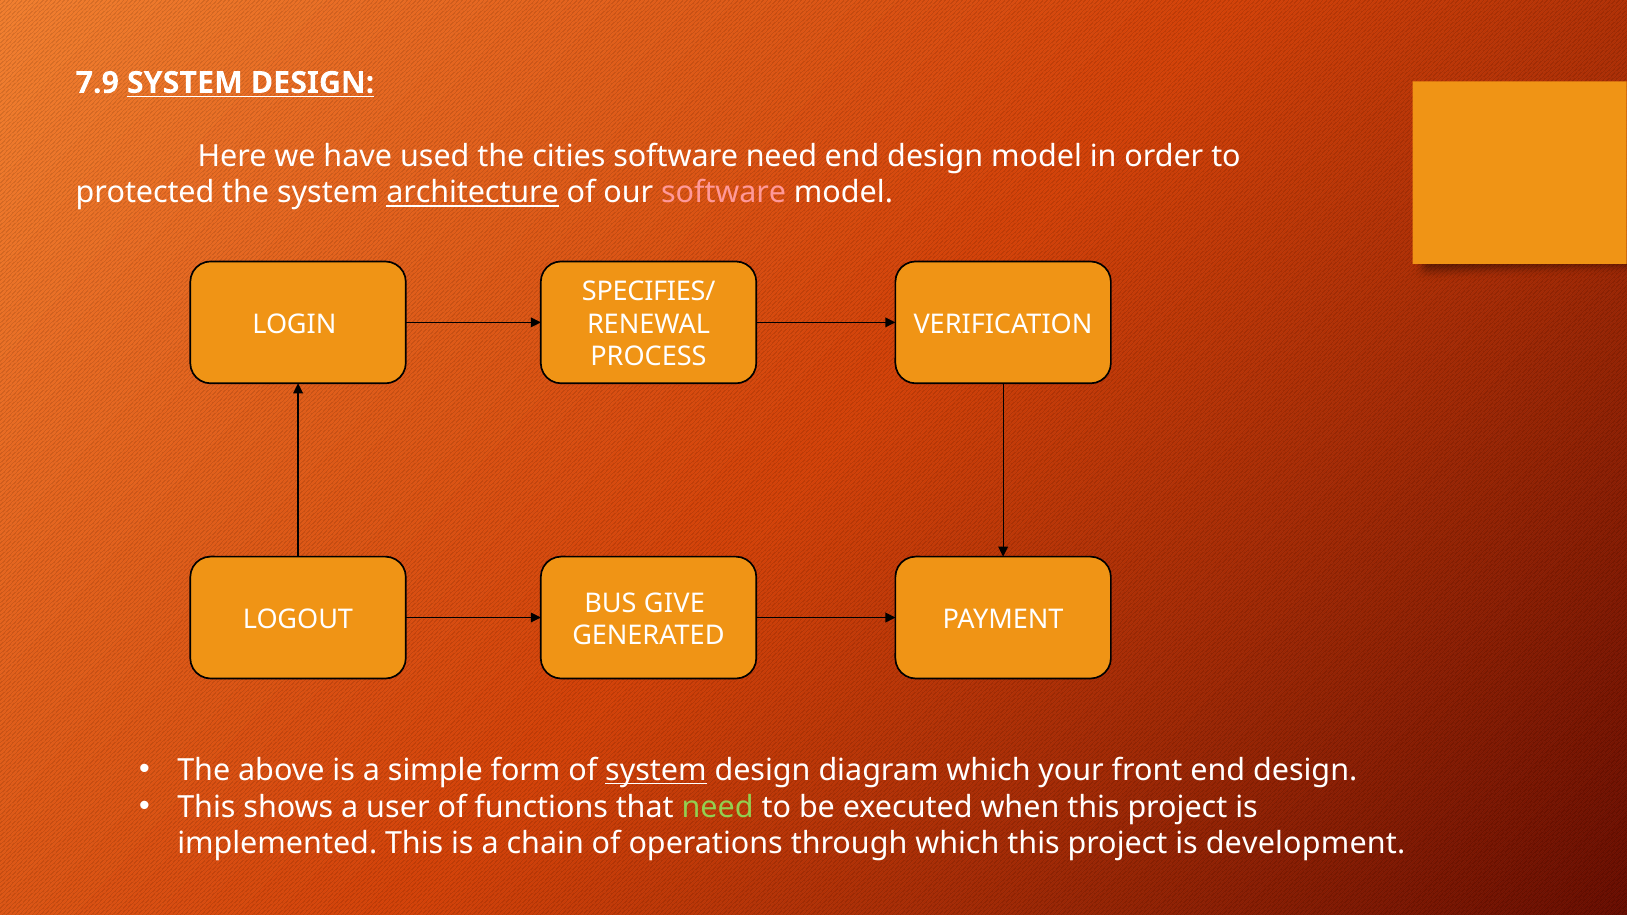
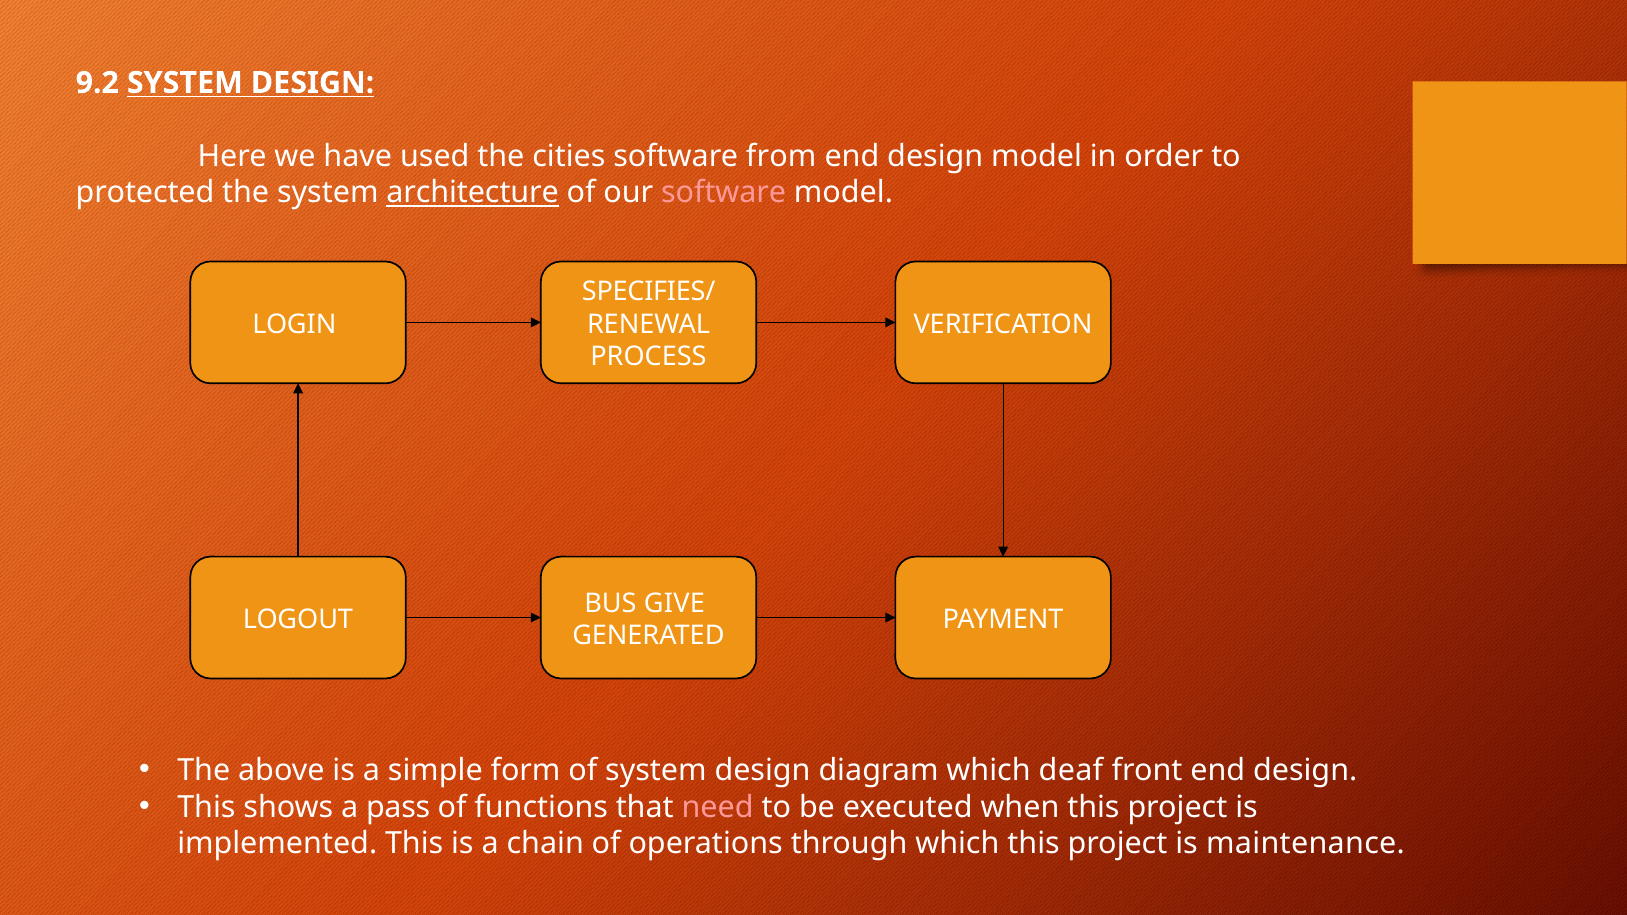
7.9: 7.9 -> 9.2
software need: need -> from
system at (656, 771) underline: present -> none
your: your -> deaf
user: user -> pass
need at (718, 807) colour: light green -> pink
development: development -> maintenance
